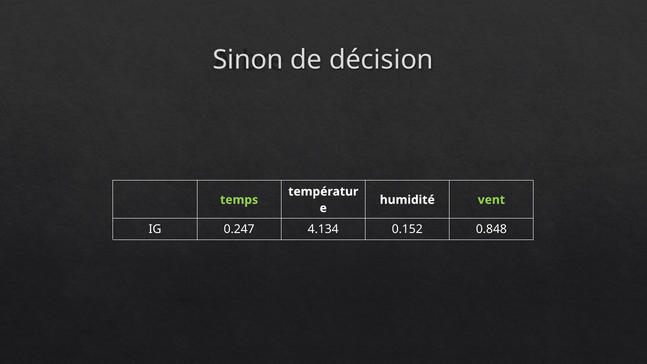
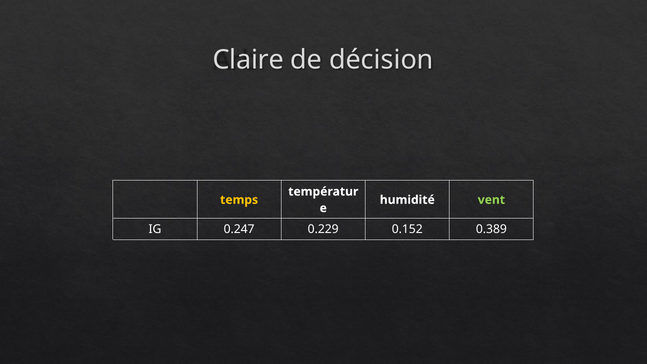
Sinon: Sinon -> Claire
temps colour: light green -> yellow
4.134: 4.134 -> 0.229
0.848: 0.848 -> 0.389
